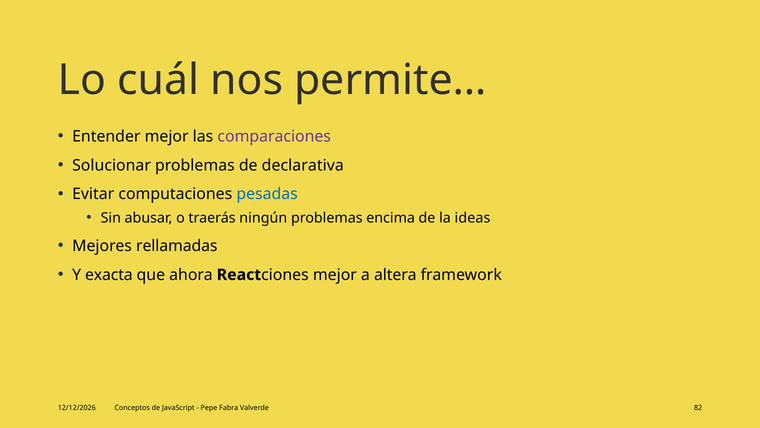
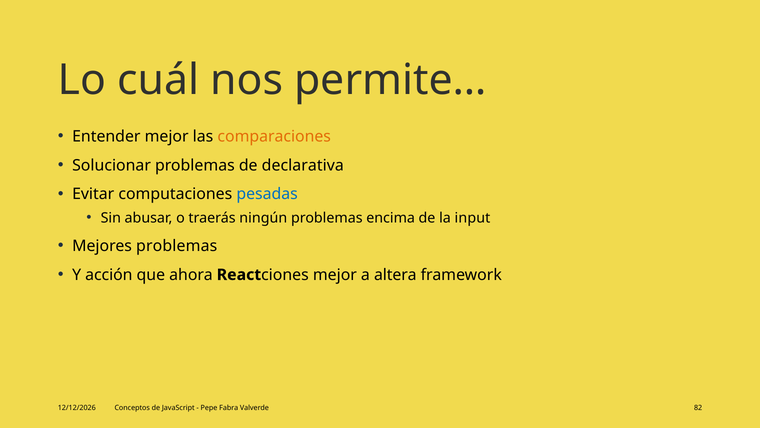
comparaciones colour: purple -> orange
ideas: ideas -> input
Mejores rellamadas: rellamadas -> problemas
exacta: exacta -> acción
